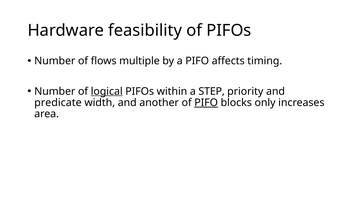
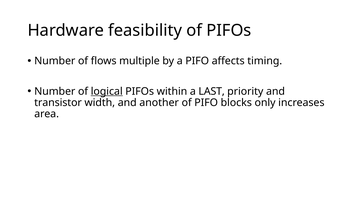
STEP: STEP -> LAST
predicate: predicate -> transistor
PIFO at (206, 103) underline: present -> none
